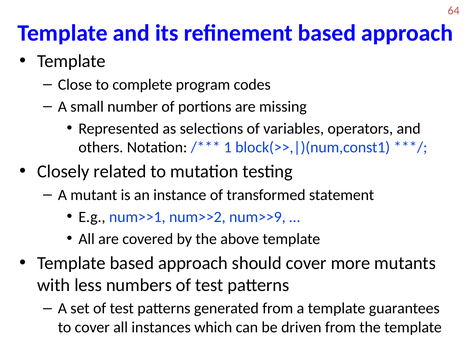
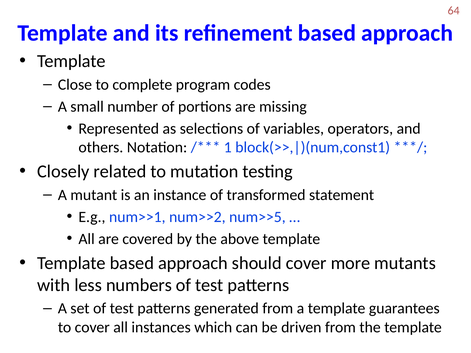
num>>9: num>>9 -> num>>5
